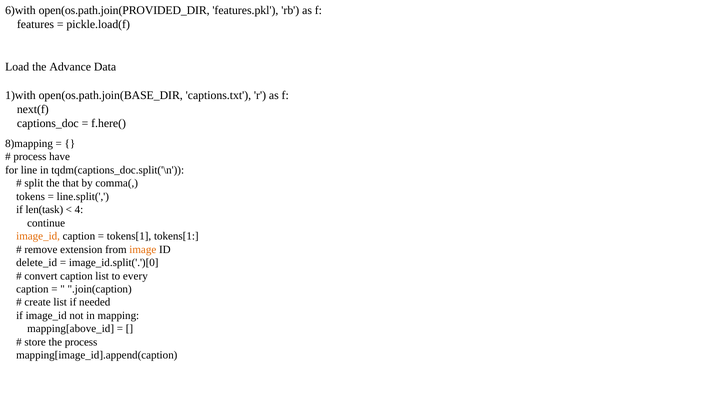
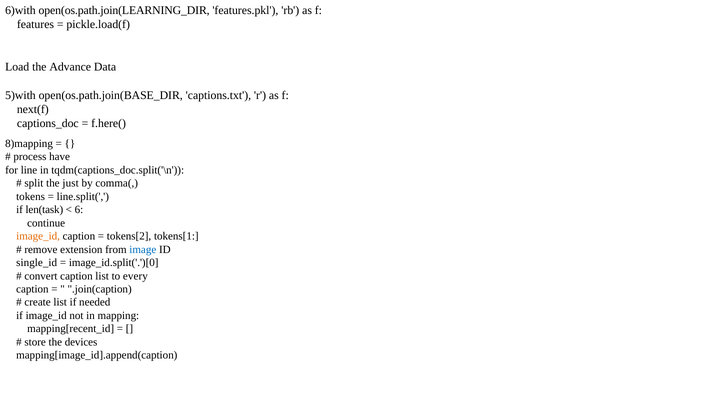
open(os.path.join(PROVIDED_DIR: open(os.path.join(PROVIDED_DIR -> open(os.path.join(LEARNING_DIR
1)with: 1)with -> 5)with
that: that -> just
4: 4 -> 6
tokens[1 at (129, 236): tokens[1 -> tokens[2
image colour: orange -> blue
delete_id: delete_id -> single_id
mapping[above_id: mapping[above_id -> mapping[recent_id
the process: process -> devices
